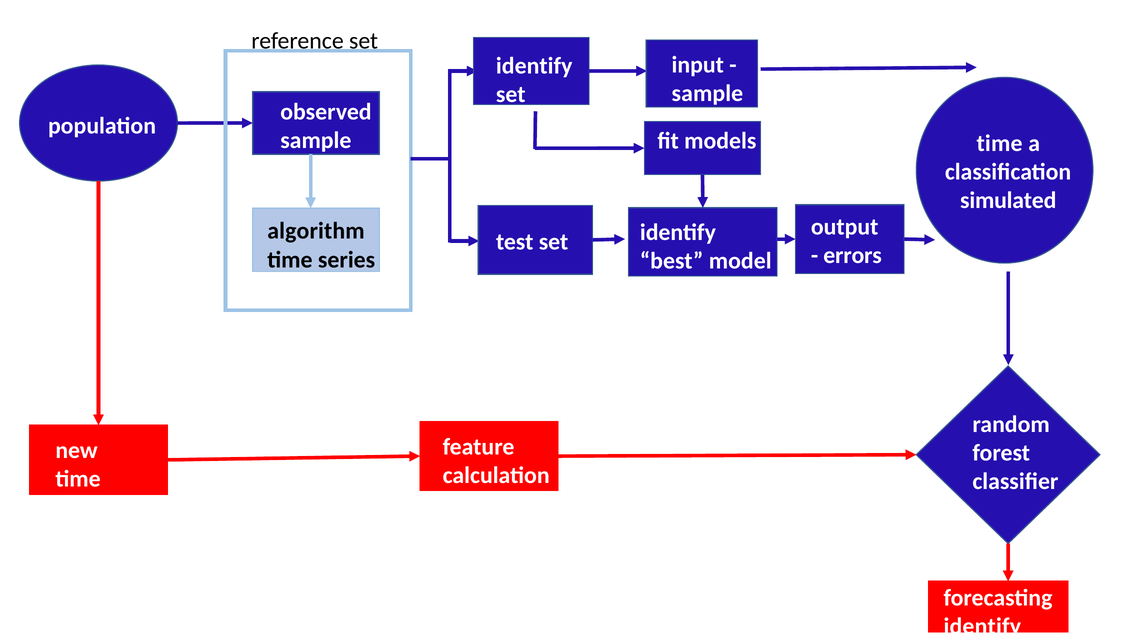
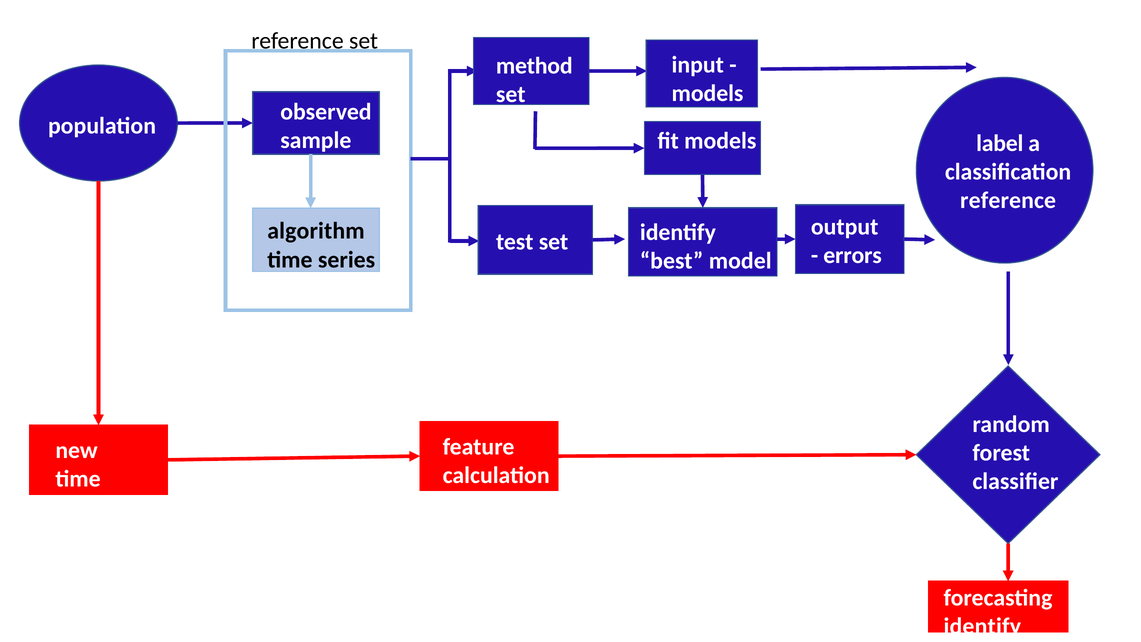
identify at (534, 66): identify -> method
sample at (707, 93): sample -> models
time at (1000, 143): time -> label
simulated at (1008, 200): simulated -> reference
